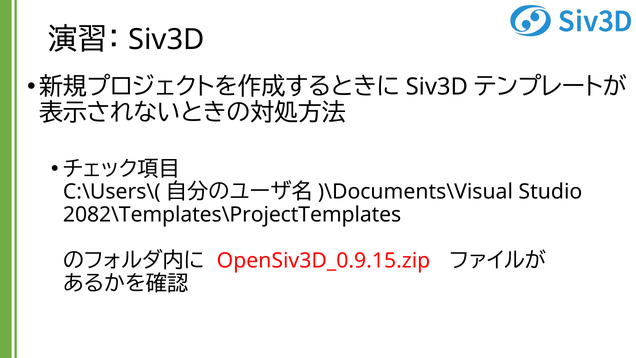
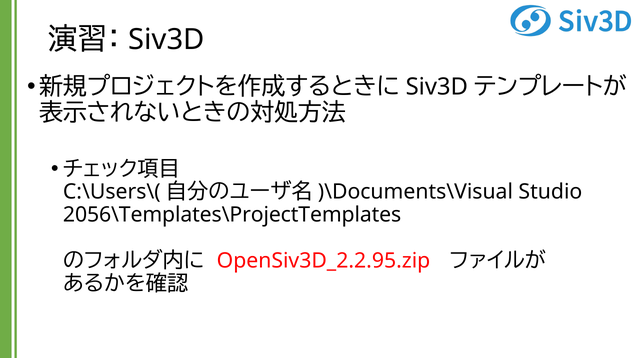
2082\Templates\ProjectTemplates: 2082\Templates\ProjectTemplates -> 2056\Templates\ProjectTemplates
OpenSiv3D_0.9.15.zip: OpenSiv3D_0.9.15.zip -> OpenSiv3D_2.2.95.zip
